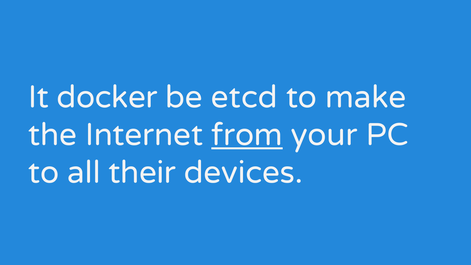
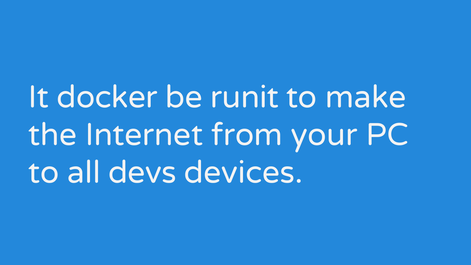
etcd: etcd -> runit
from underline: present -> none
their: their -> devs
